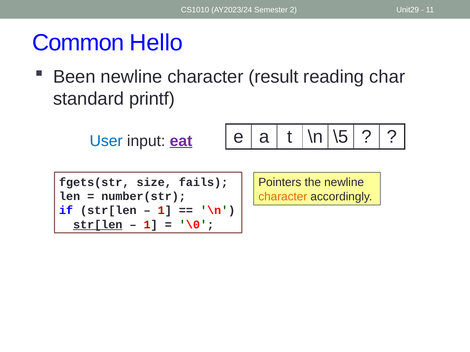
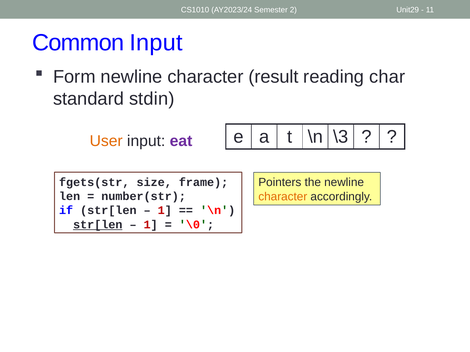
Common Hello: Hello -> Input
Been: Been -> Form
printf: printf -> stdin
\5: \5 -> \3
User colour: blue -> orange
eat underline: present -> none
fails: fails -> frame
